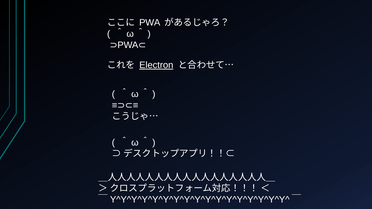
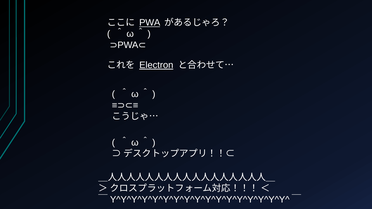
PWA underline: none -> present
